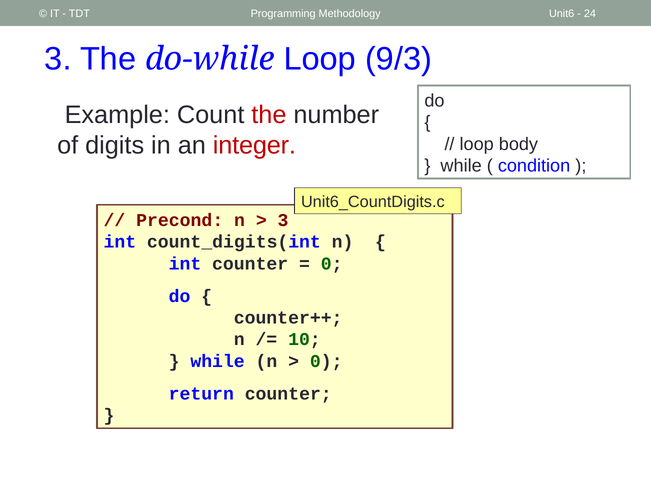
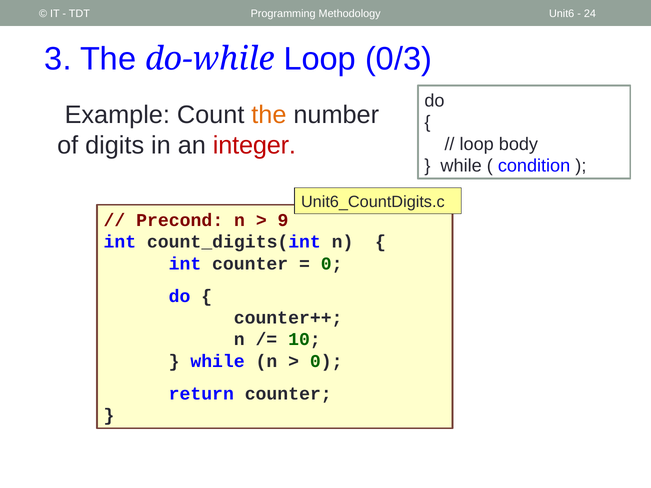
9/3: 9/3 -> 0/3
the at (269, 115) colour: red -> orange
3 at (283, 220): 3 -> 9
